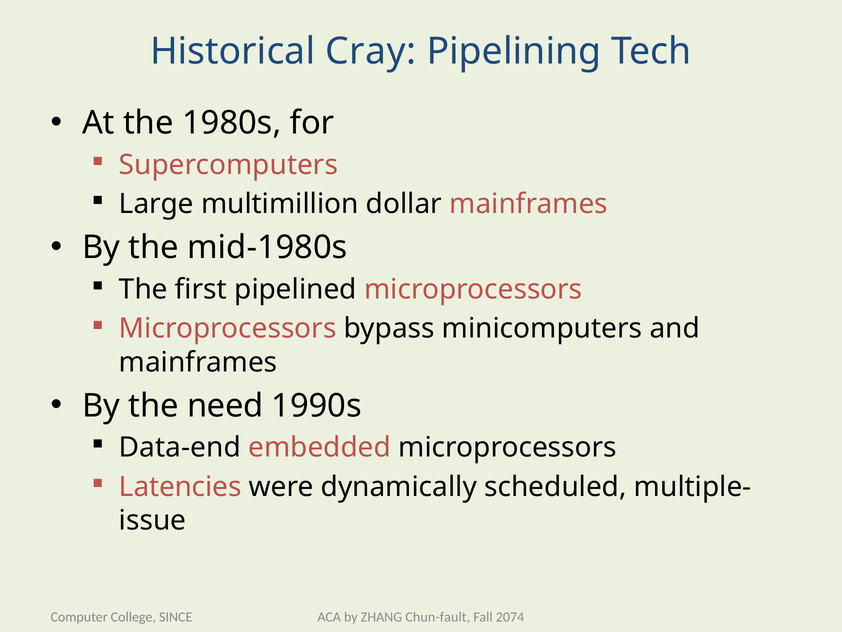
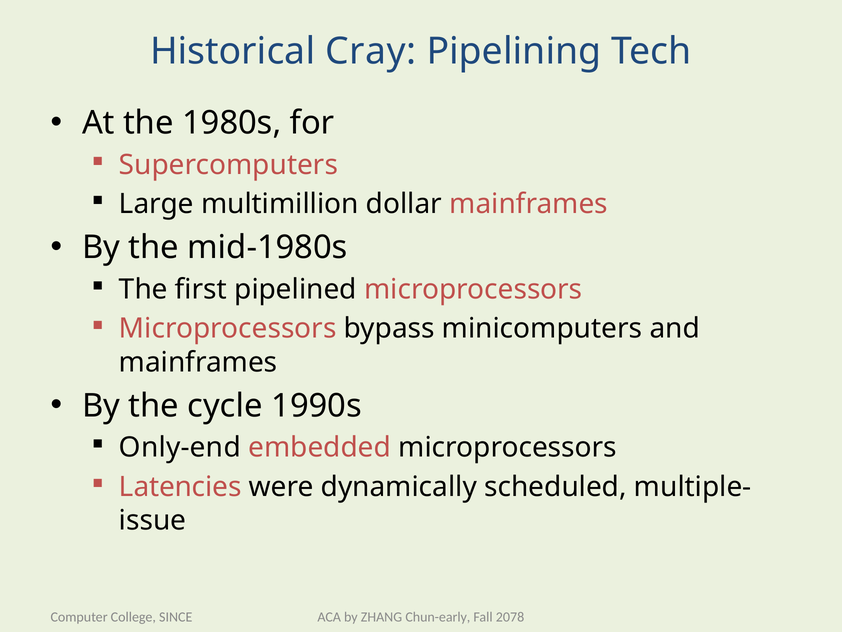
need: need -> cycle
Data-end: Data-end -> Only-end
Chun-fault: Chun-fault -> Chun-early
2074: 2074 -> 2078
